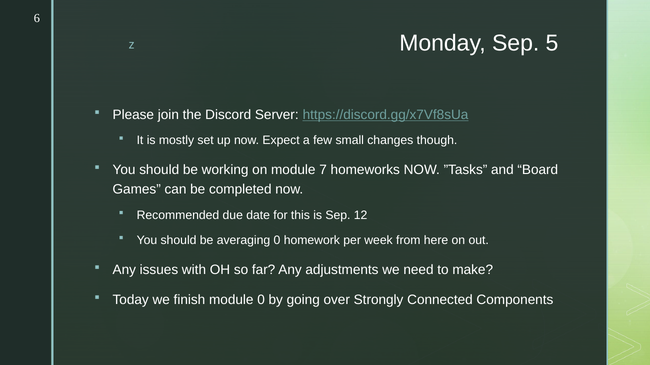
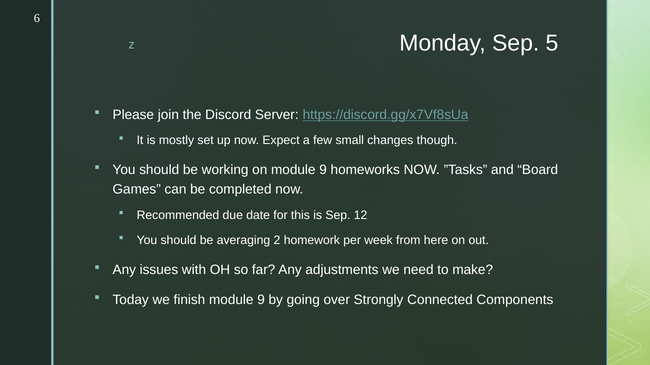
on module 7: 7 -> 9
averaging 0: 0 -> 2
finish module 0: 0 -> 9
